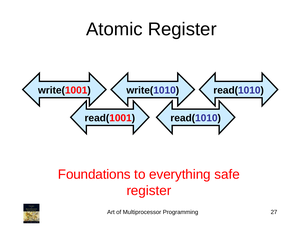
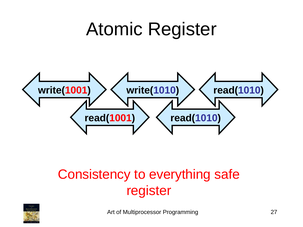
Foundations: Foundations -> Consistency
